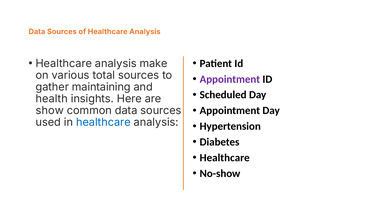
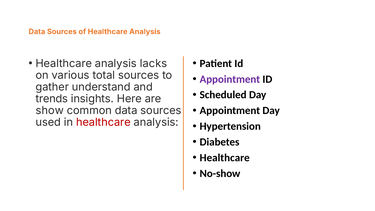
make: make -> lacks
maintaining: maintaining -> understand
health: health -> trends
healthcare at (103, 122) colour: blue -> red
